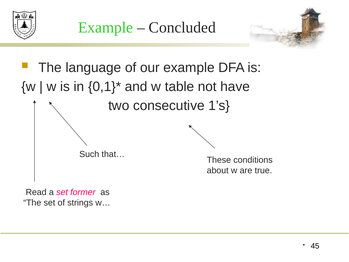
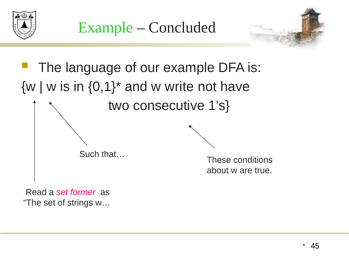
table: table -> write
